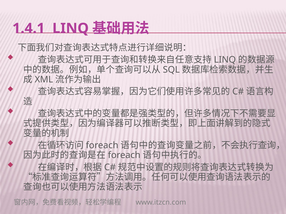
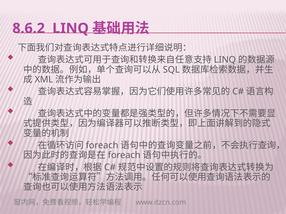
1.4.1: 1.4.1 -> 8.6.2
